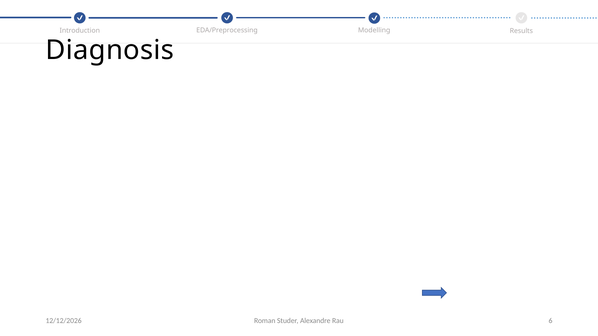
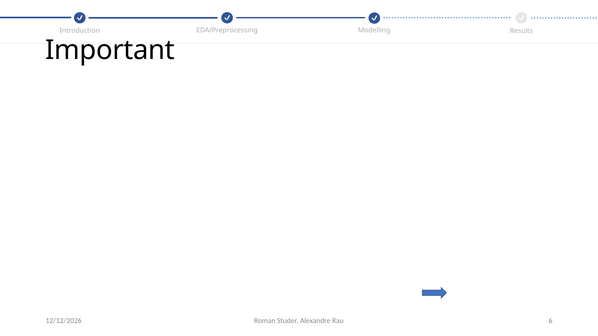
Diagnosis: Diagnosis -> Important
